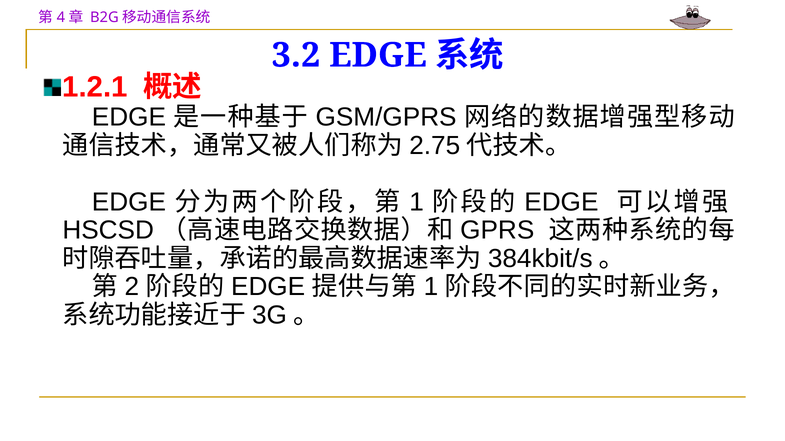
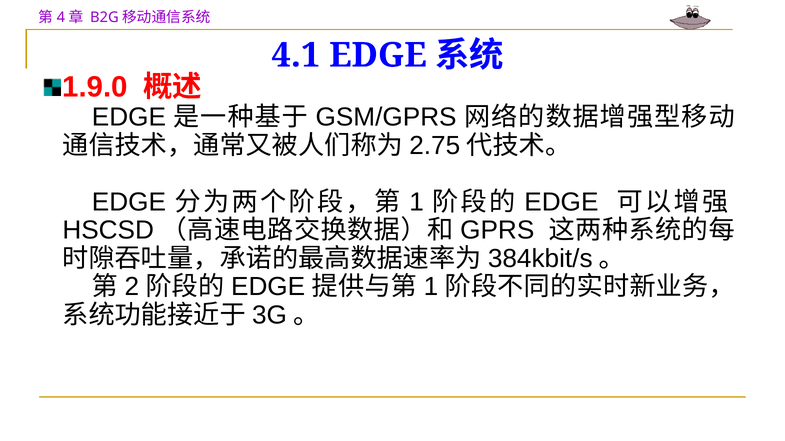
3.2: 3.2 -> 4.1
1.2.1: 1.2.1 -> 1.9.0
